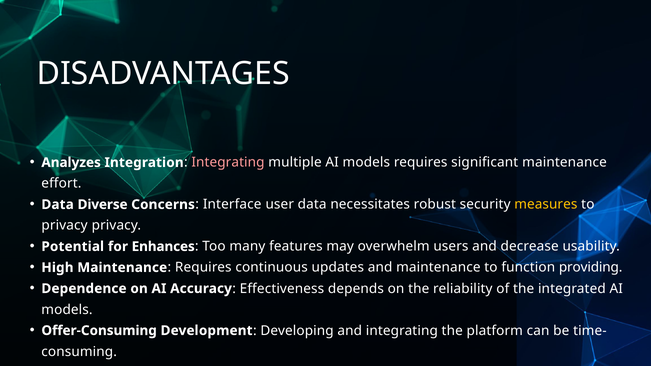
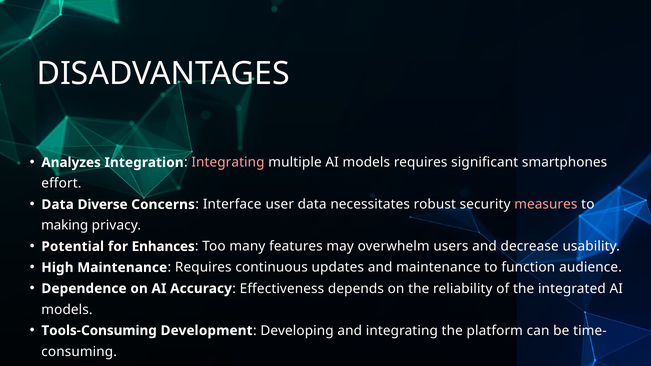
significant maintenance: maintenance -> smartphones
measures colour: yellow -> pink
privacy at (65, 226): privacy -> making
providing: providing -> audience
Offer-Consuming: Offer-Consuming -> Tools-Consuming
